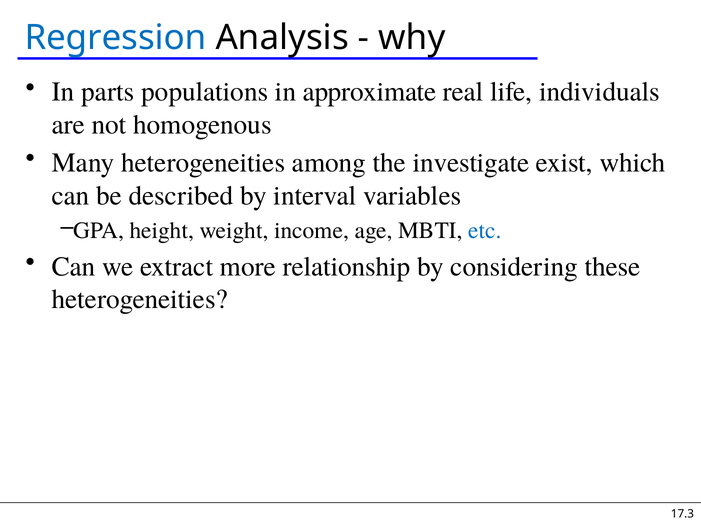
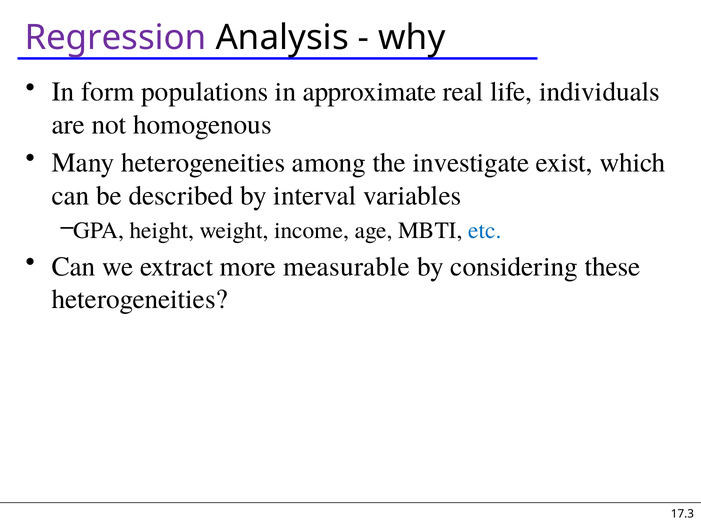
Regression colour: blue -> purple
parts: parts -> form
relationship: relationship -> measurable
